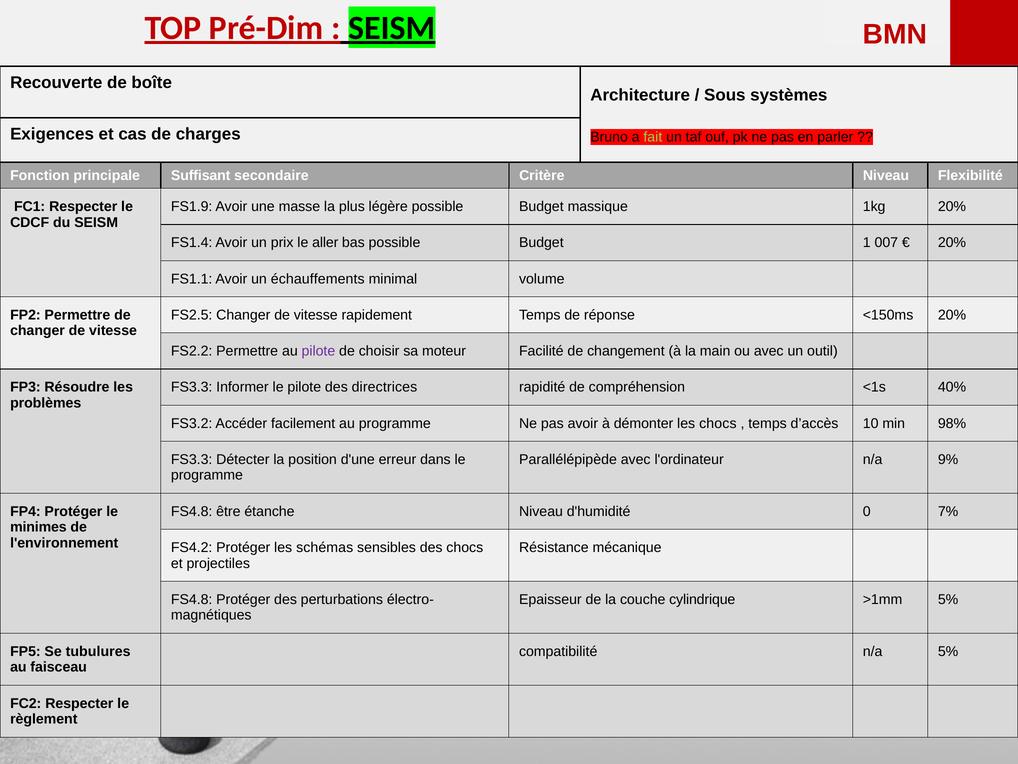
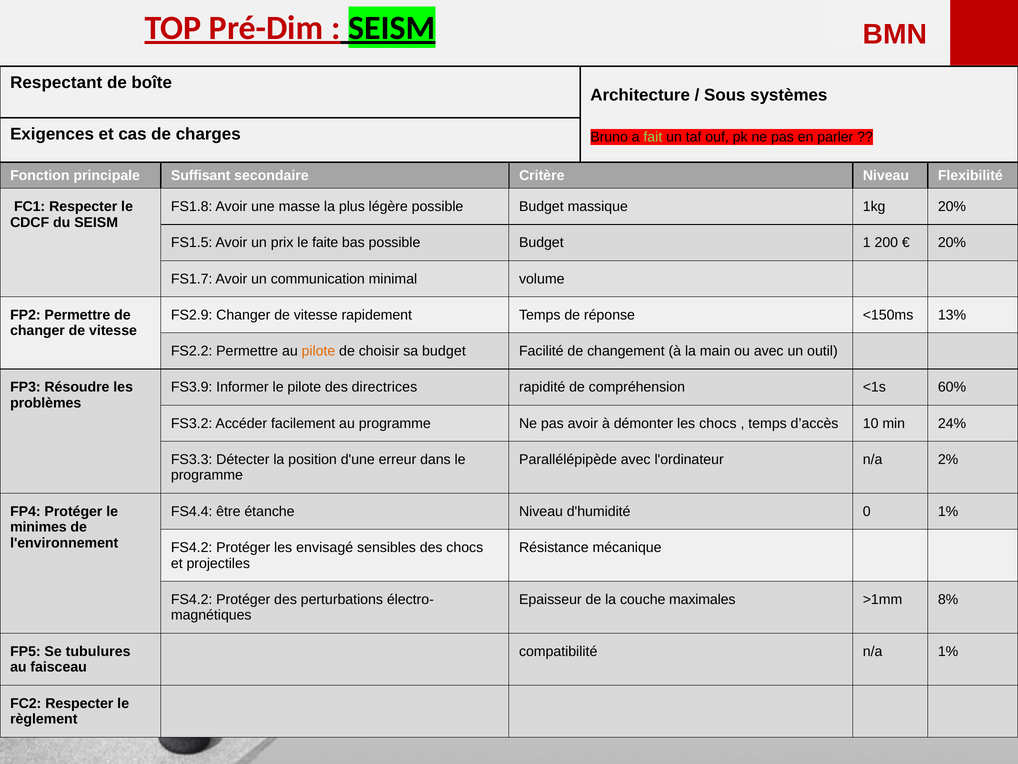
Recouverte: Recouverte -> Respectant
FS1.9: FS1.9 -> FS1.8
FS1.4: FS1.4 -> FS1.5
aller: aller -> faite
007: 007 -> 200
FS1.1: FS1.1 -> FS1.7
échauffements: échauffements -> communication
FS2.5: FS2.5 -> FS2.9
<150ms 20%: 20% -> 13%
pilote at (318, 351) colour: purple -> orange
sa moteur: moteur -> budget
FS3.3 at (192, 387): FS3.3 -> FS3.9
40%: 40% -> 60%
98%: 98% -> 24%
9%: 9% -> 2%
FS4.8 at (192, 511): FS4.8 -> FS4.4
0 7%: 7% -> 1%
schémas: schémas -> envisagé
FS4.8 at (192, 599): FS4.8 -> FS4.2
cylindrique: cylindrique -> maximales
>1mm 5%: 5% -> 8%
n/a 5%: 5% -> 1%
